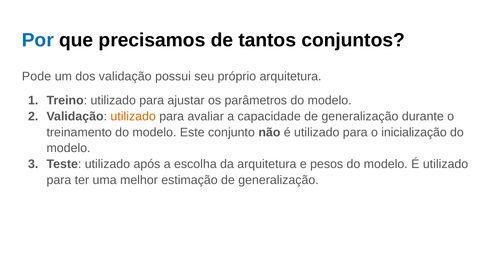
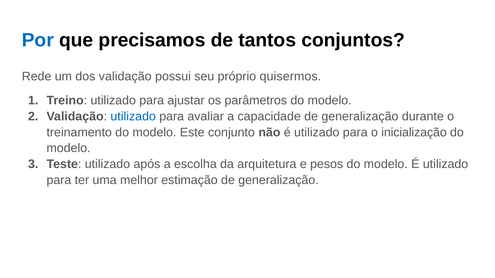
Pode: Pode -> Rede
próprio arquitetura: arquitetura -> quisermos
utilizado at (133, 117) colour: orange -> blue
